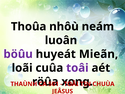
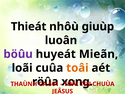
Thoûa: Thoûa -> Thieát
neám: neám -> giuùp
toâi at (77, 68) colour: purple -> orange
